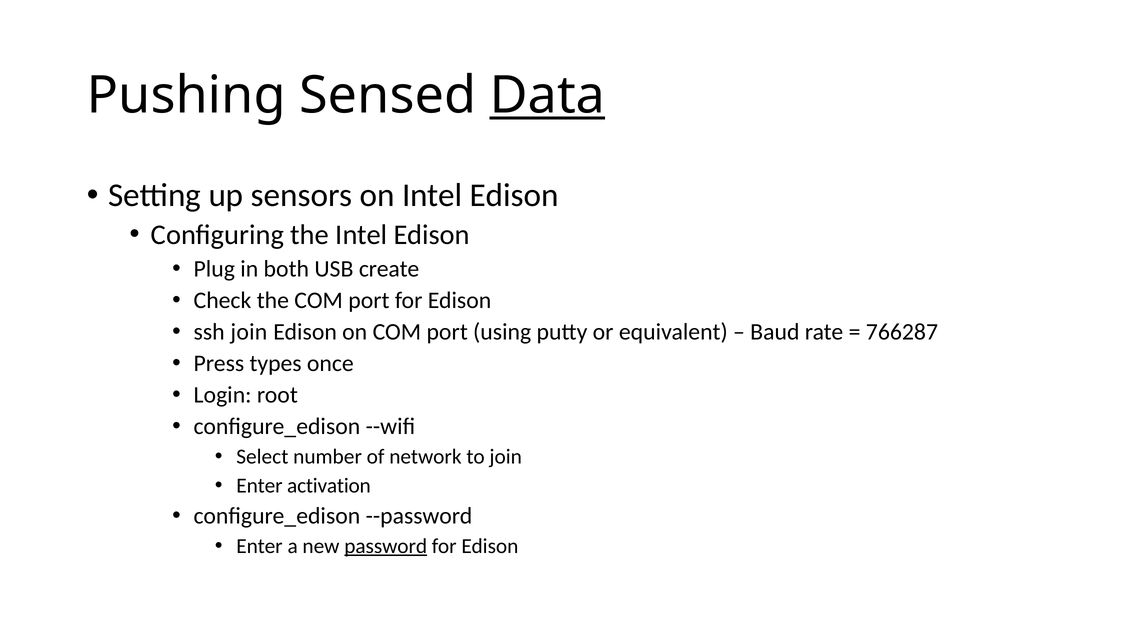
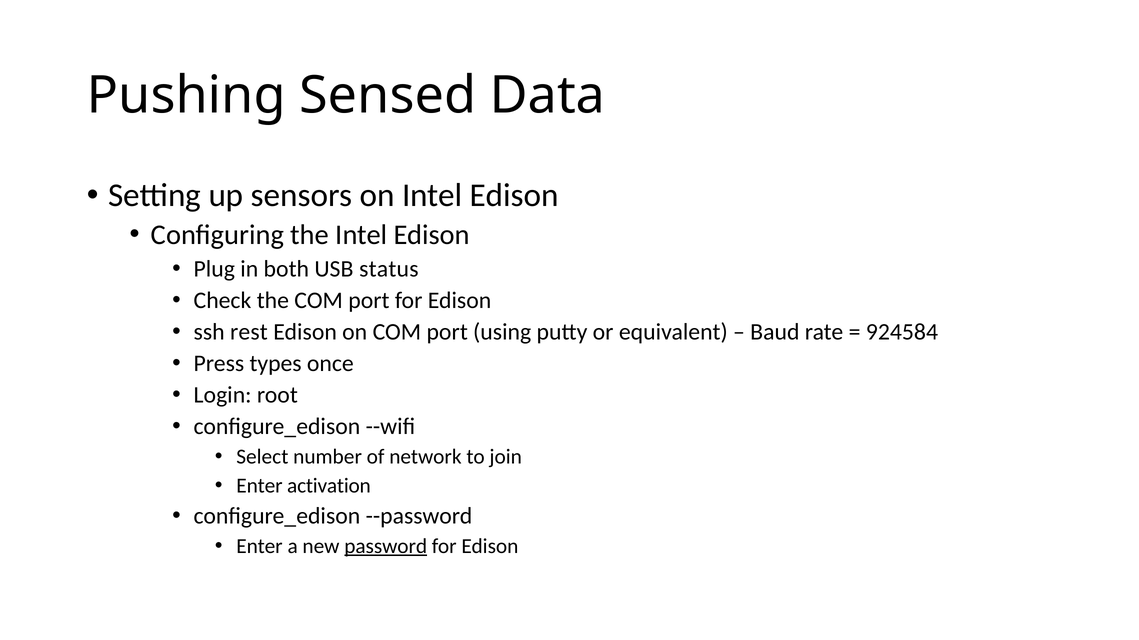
Data underline: present -> none
create: create -> status
ssh join: join -> rest
766287: 766287 -> 924584
